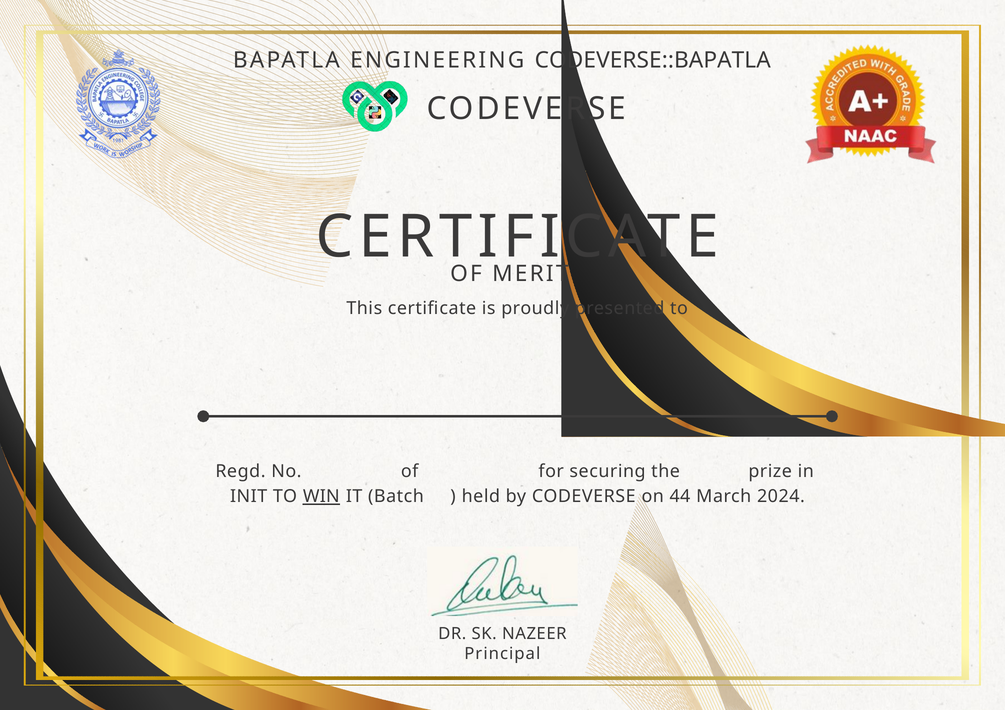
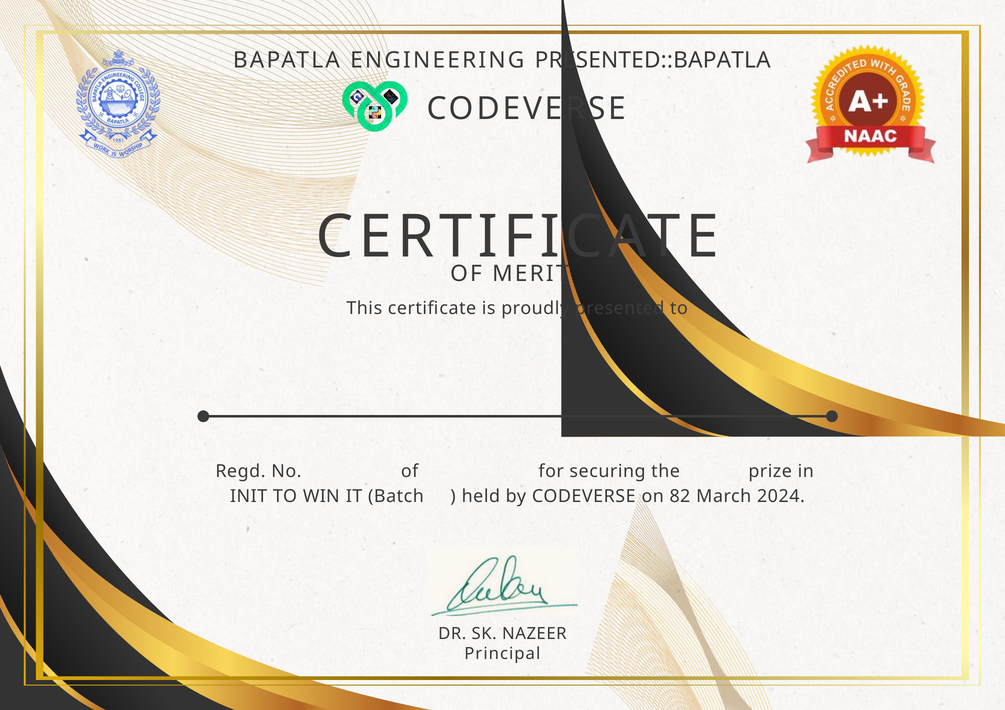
CODEVERSE::BAPATLA: CODEVERSE::BAPATLA -> PRESENTED::BAPATLA
WIN underline: present -> none
44: 44 -> 82
